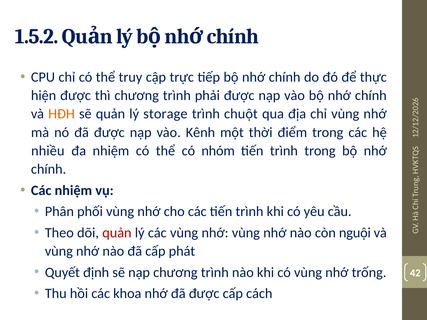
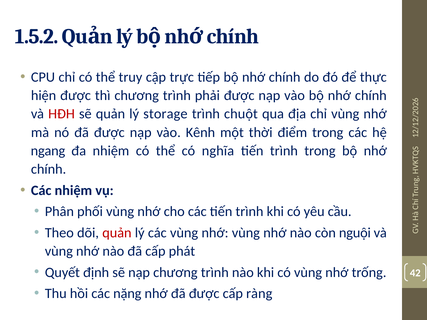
HĐH colour: orange -> red
nhiều: nhiều -> ngang
nhóm: nhóm -> nghĩa
khoa: khoa -> nặng
cách: cách -> ràng
